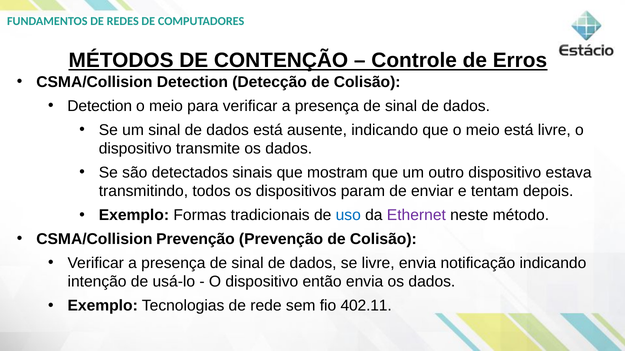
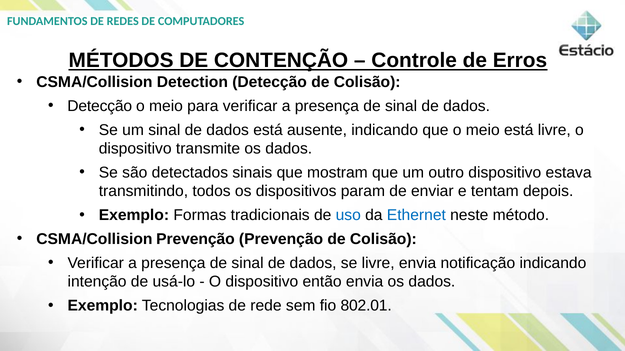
Detection at (100, 106): Detection -> Detecção
Ethernet colour: purple -> blue
402.11: 402.11 -> 802.01
